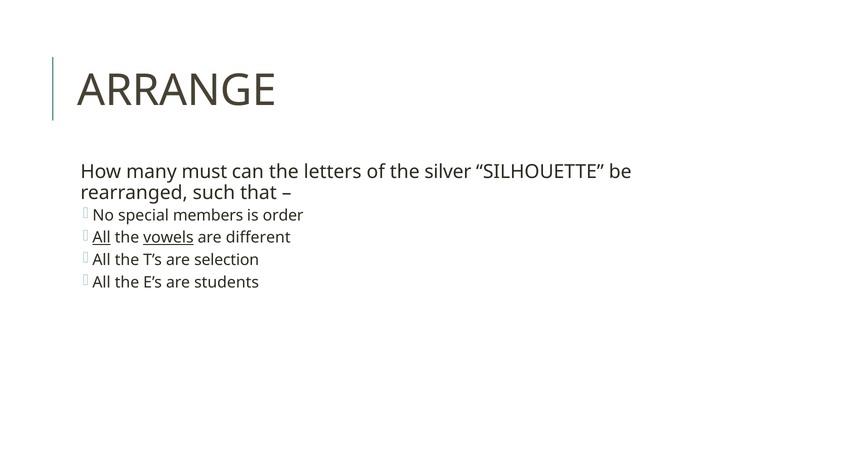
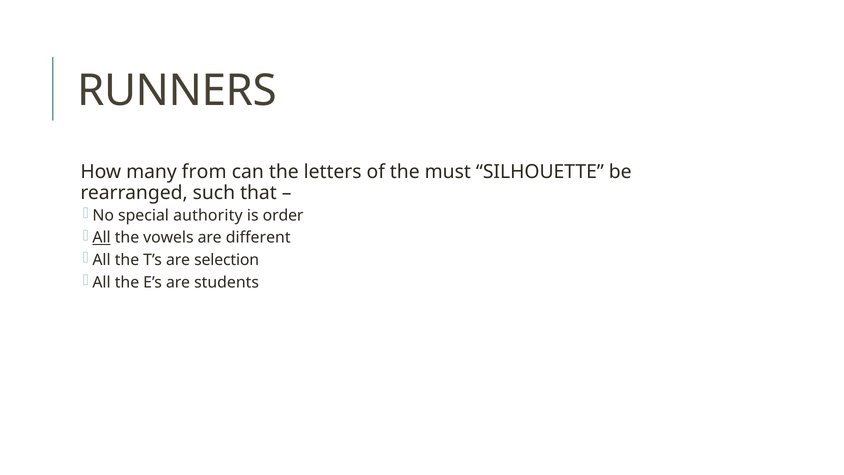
ARRANGE: ARRANGE -> RUNNERS
must: must -> from
silver: silver -> must
members: members -> authority
vowels underline: present -> none
